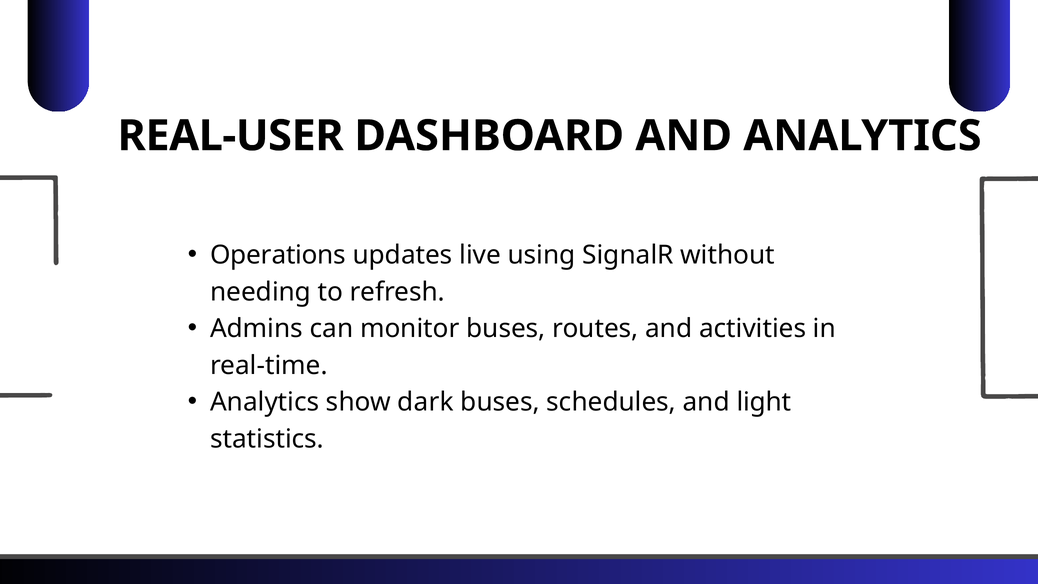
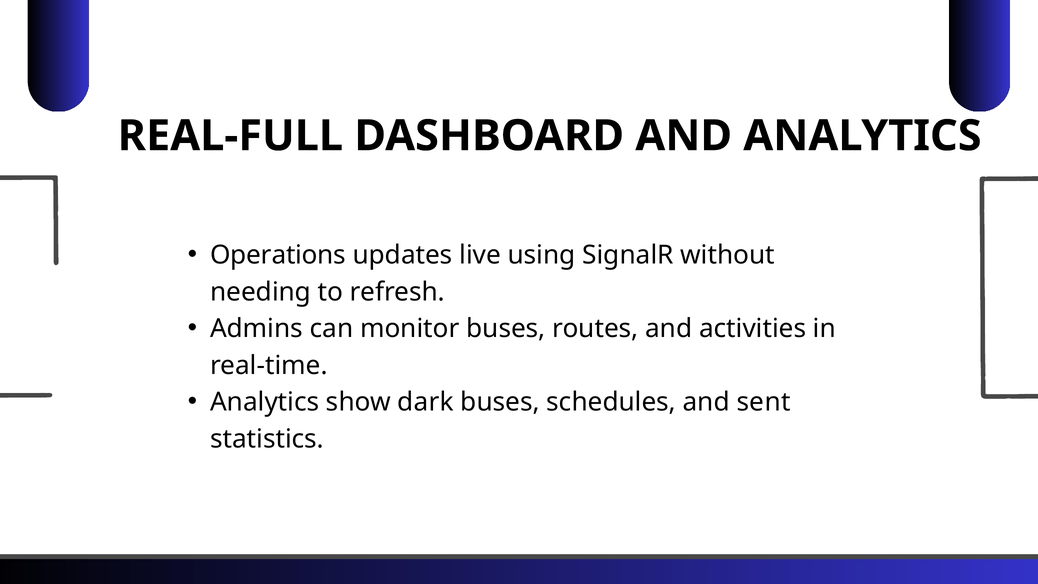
REAL-USER: REAL-USER -> REAL-FULL
light: light -> sent
